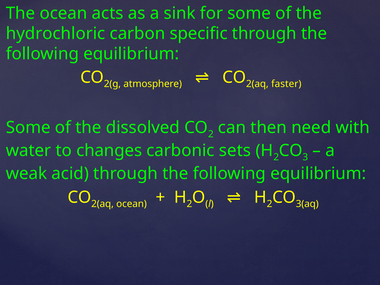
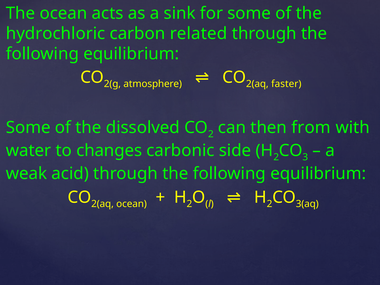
specific: specific -> related
need: need -> from
sets: sets -> side
